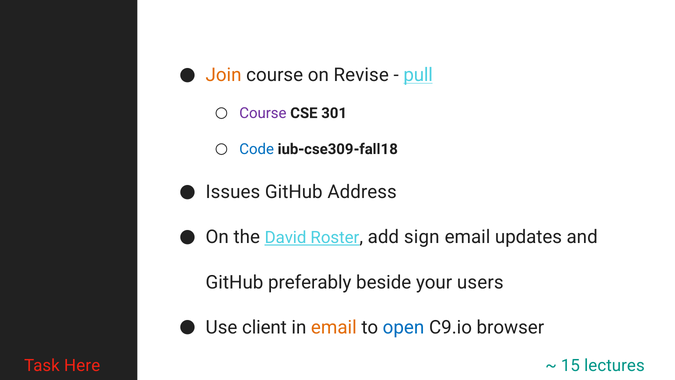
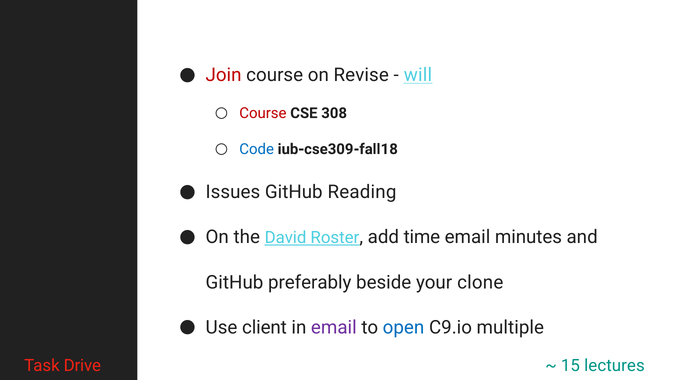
Join colour: orange -> red
pull: pull -> will
Course at (263, 113) colour: purple -> red
301: 301 -> 308
Address: Address -> Reading
sign: sign -> time
updates: updates -> minutes
users: users -> clone
email at (334, 327) colour: orange -> purple
browser: browser -> multiple
Here: Here -> Drive
